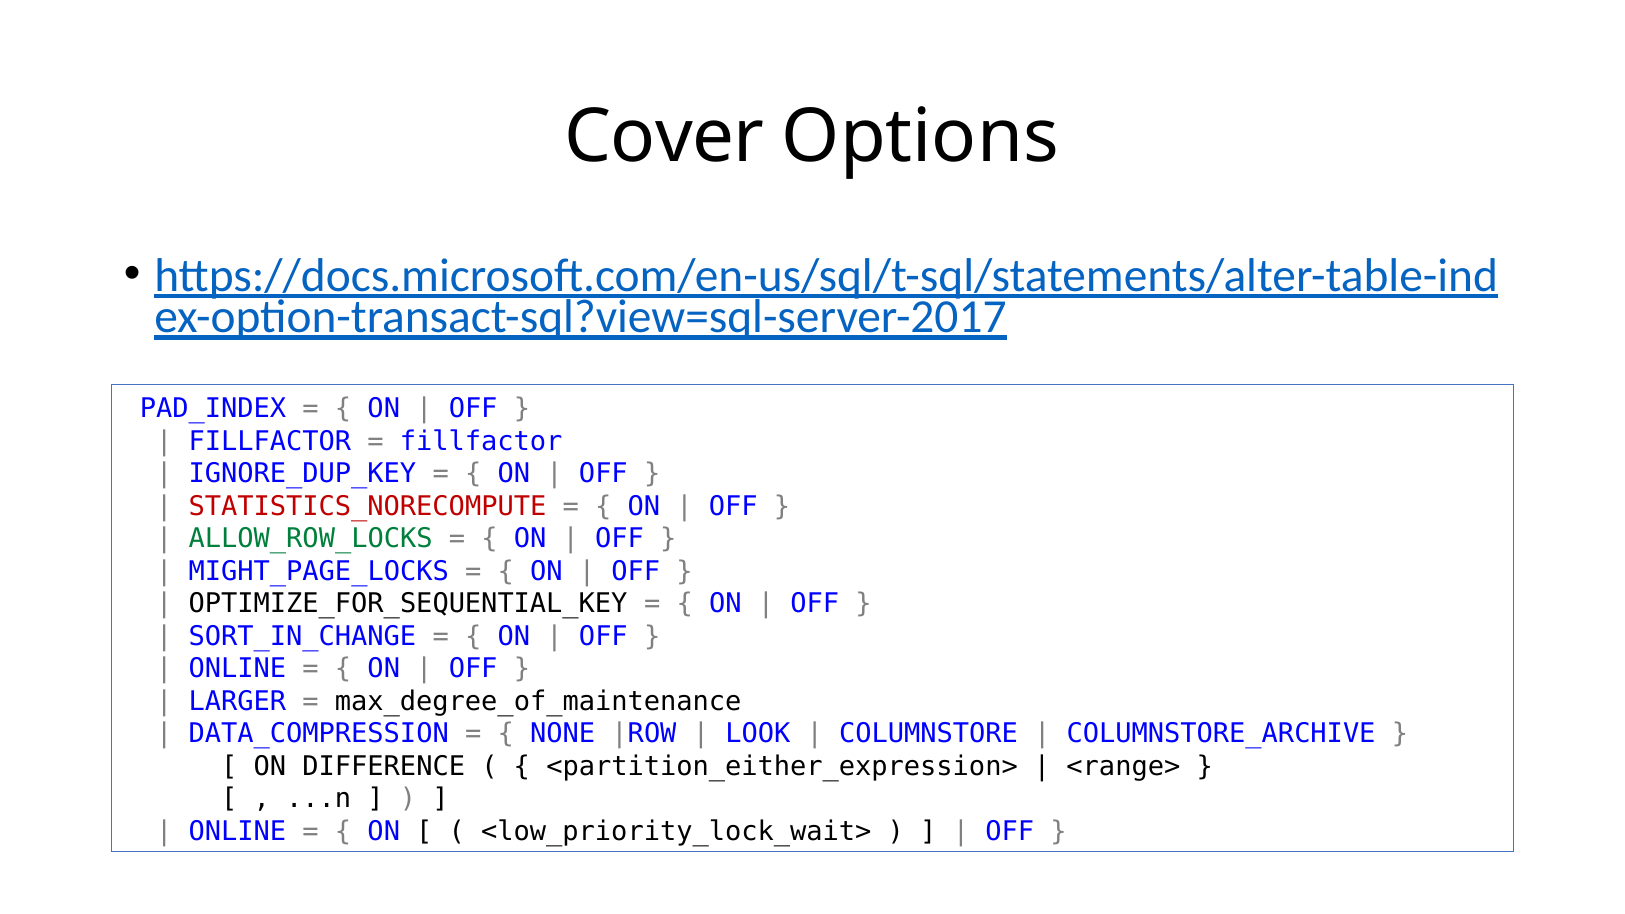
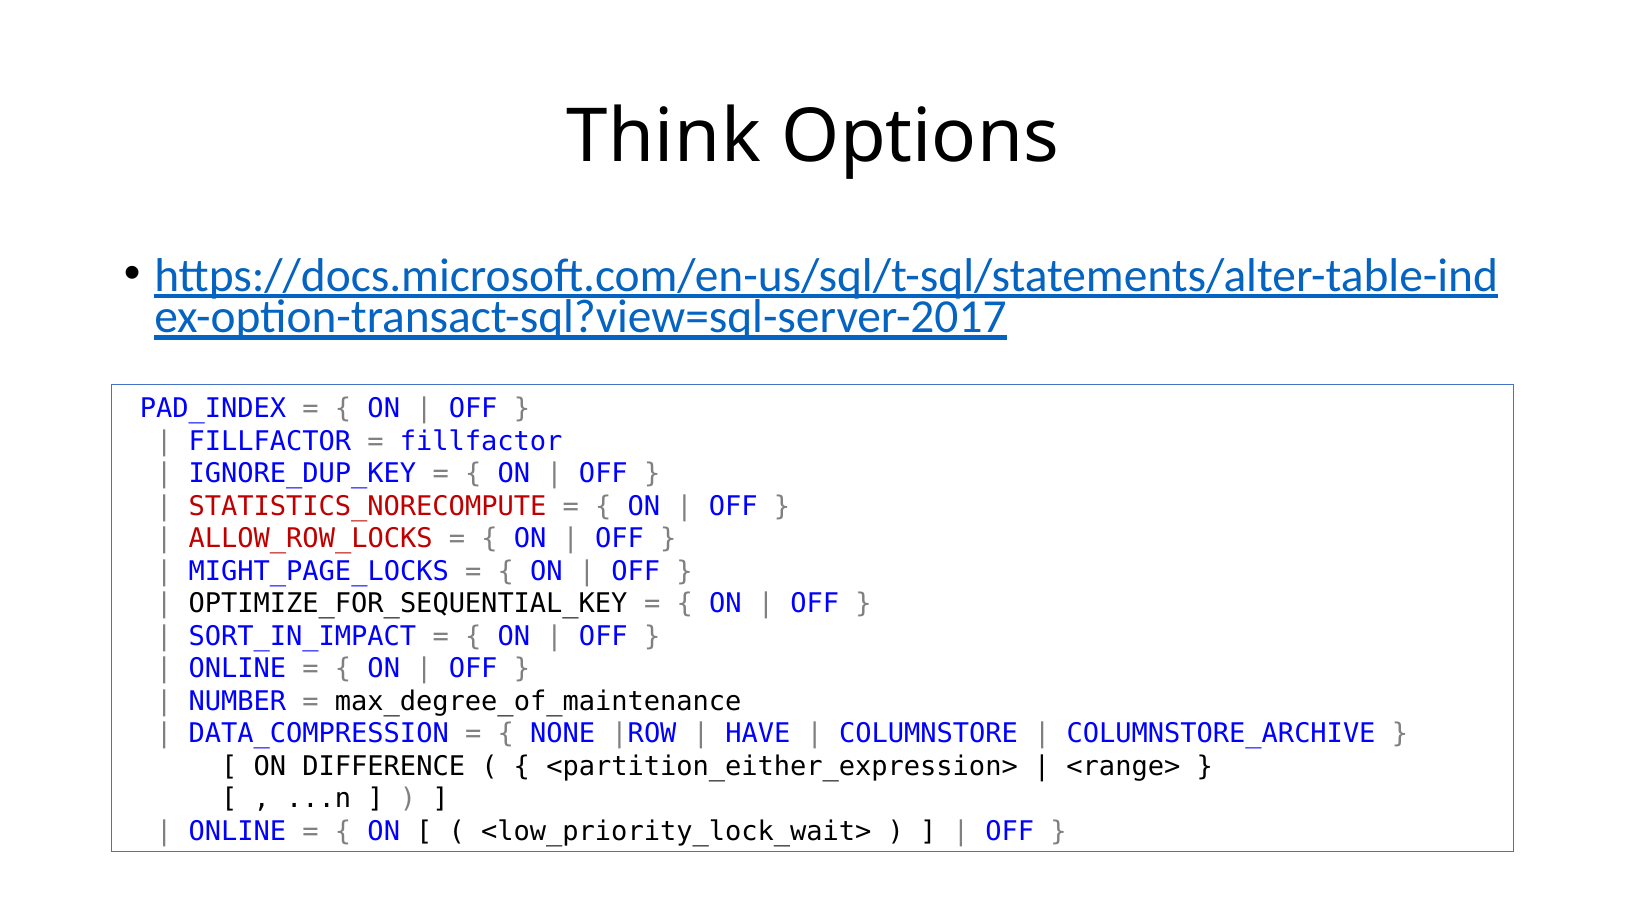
Cover: Cover -> Think
ALLOW_ROW_LOCKS colour: green -> red
SORT_IN_CHANGE: SORT_IN_CHANGE -> SORT_IN_IMPACT
LARGER: LARGER -> NUMBER
LOOK: LOOK -> HAVE
